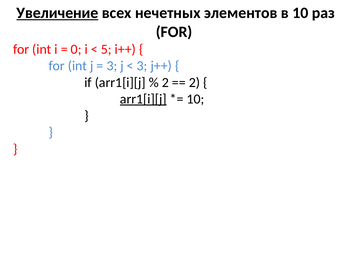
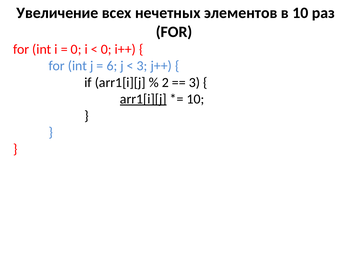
Увеличение underline: present -> none
5 at (106, 49): 5 -> 0
3 at (112, 66): 3 -> 6
2 at (194, 82): 2 -> 3
